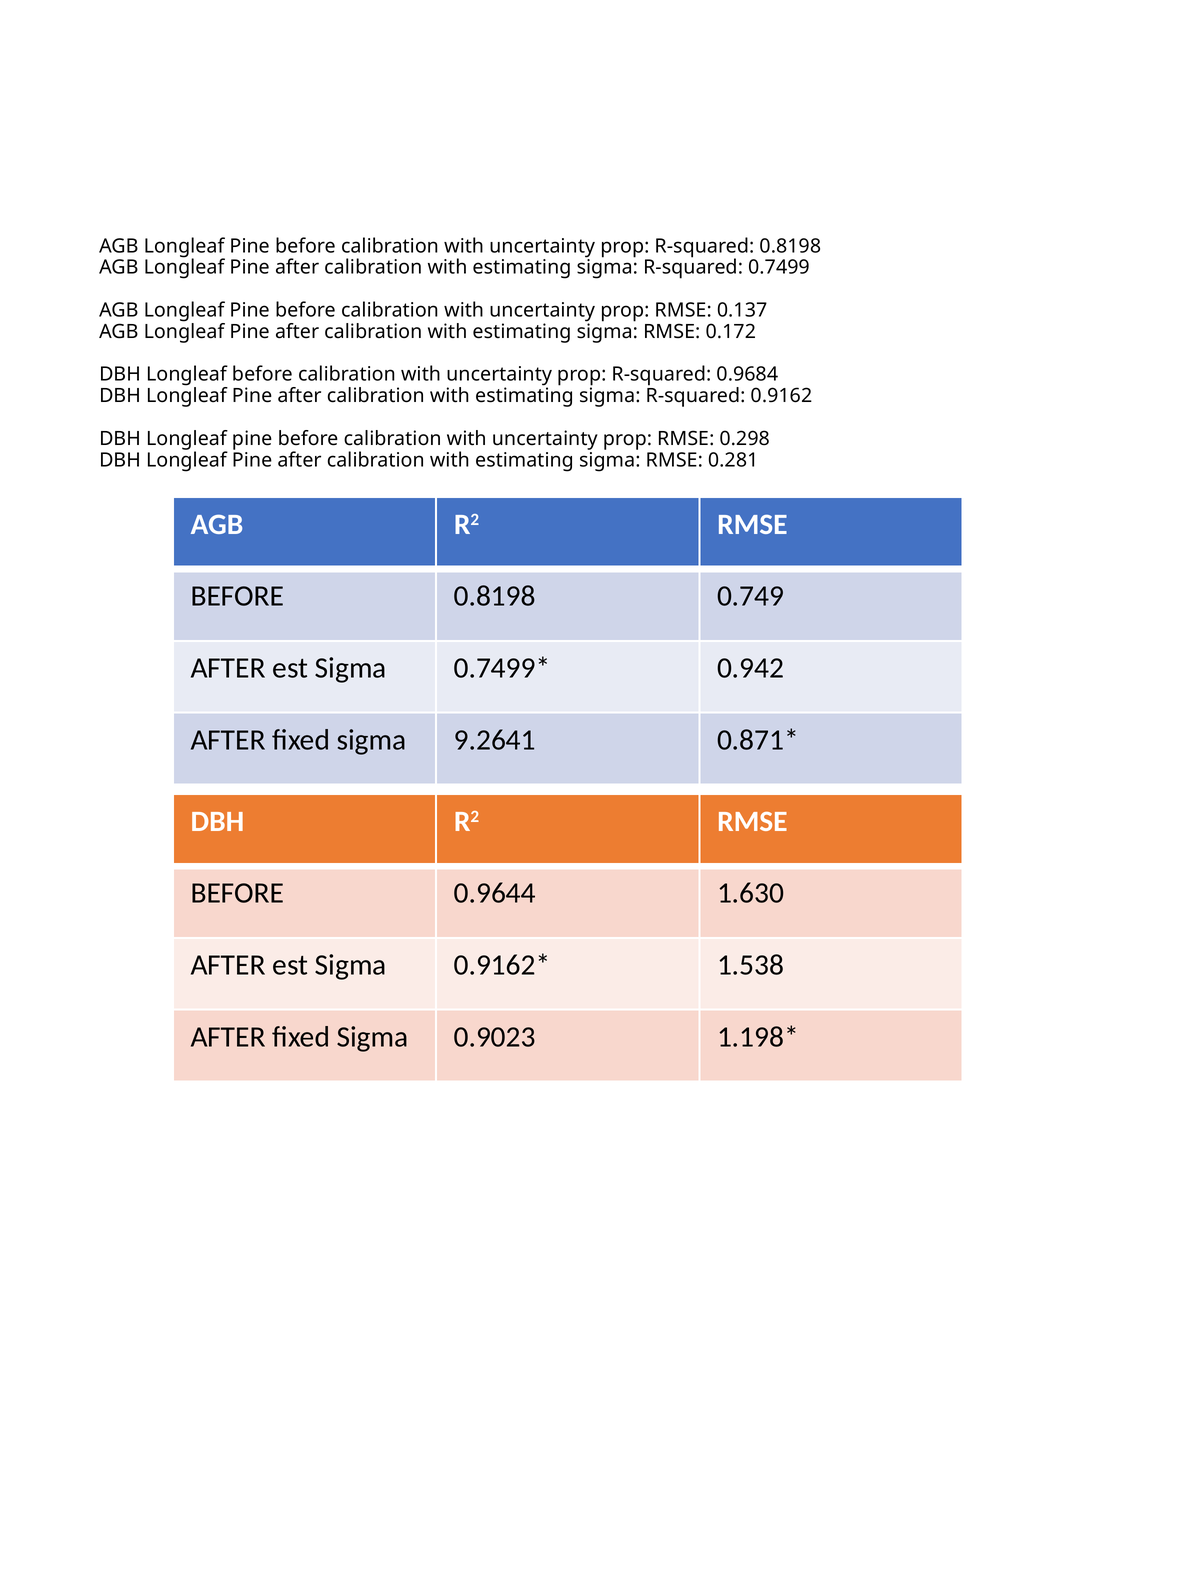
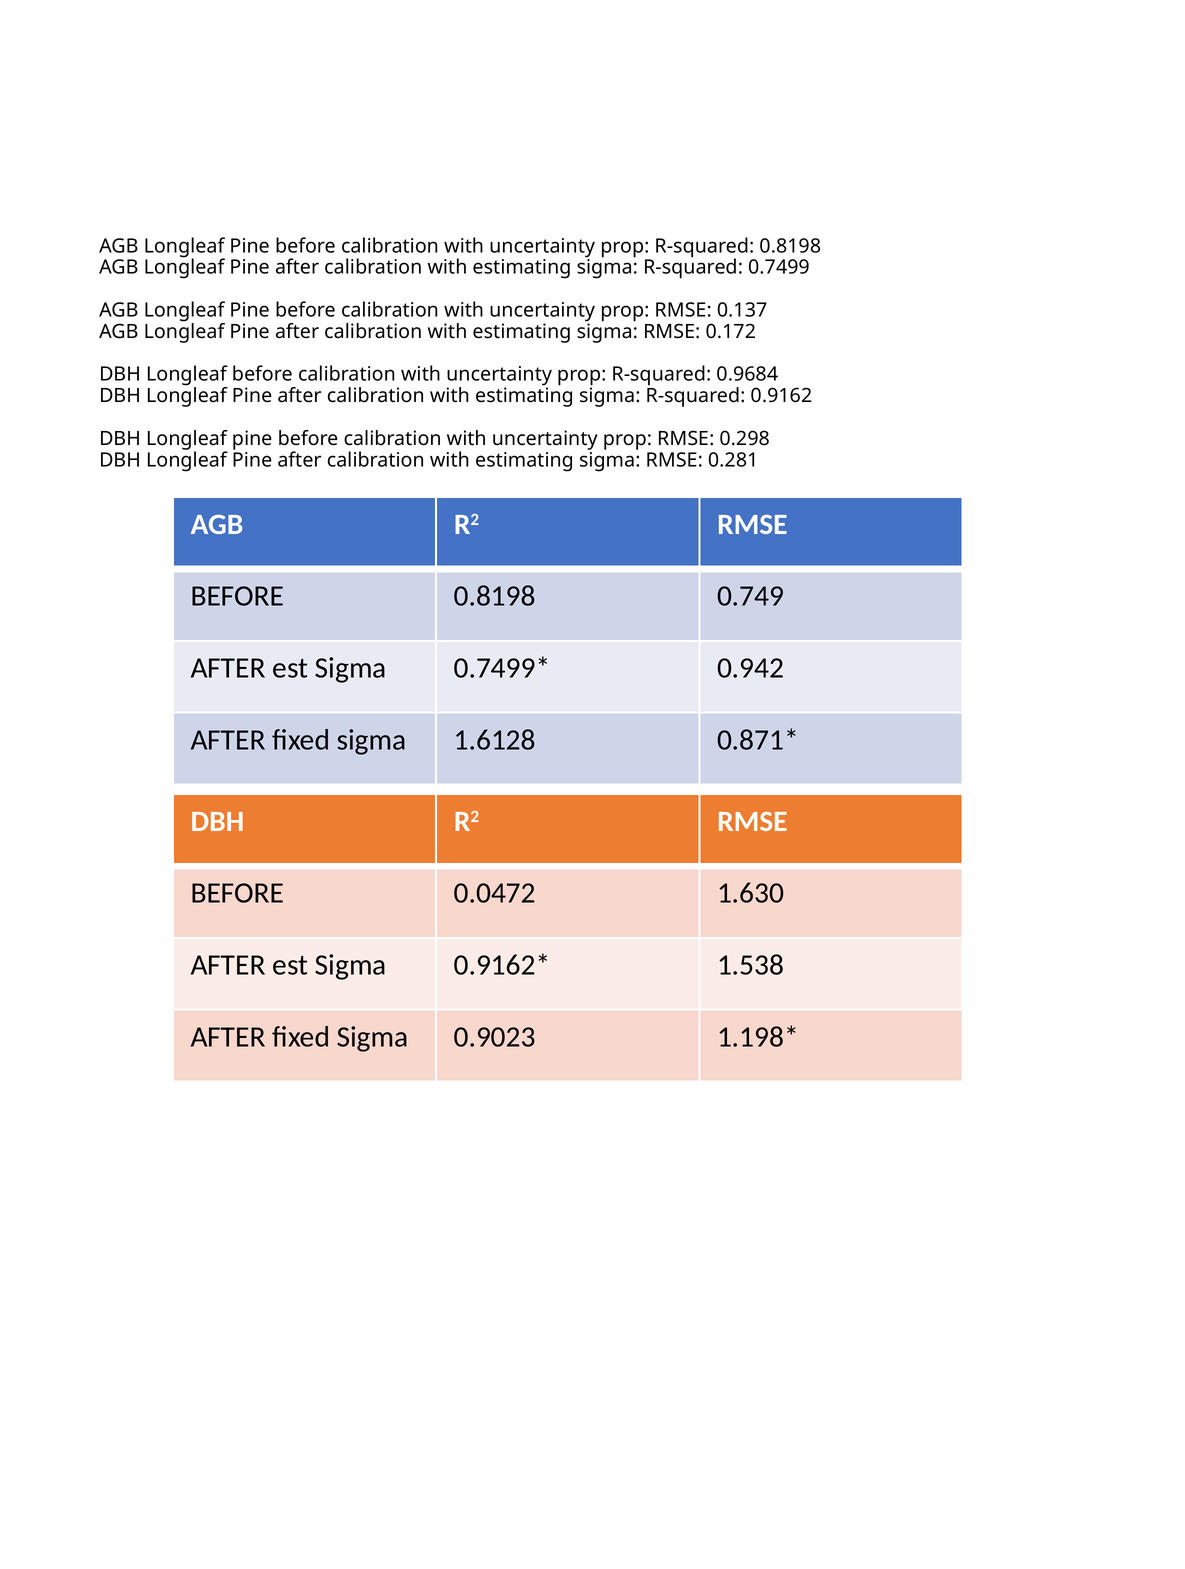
9.2641: 9.2641 -> 1.6128
0.9644: 0.9644 -> 0.0472
